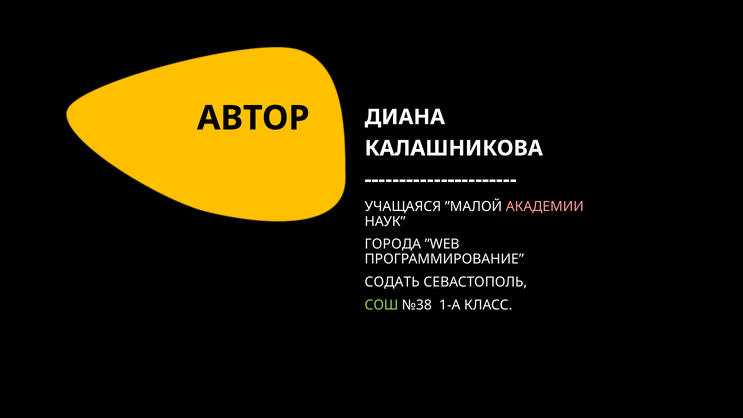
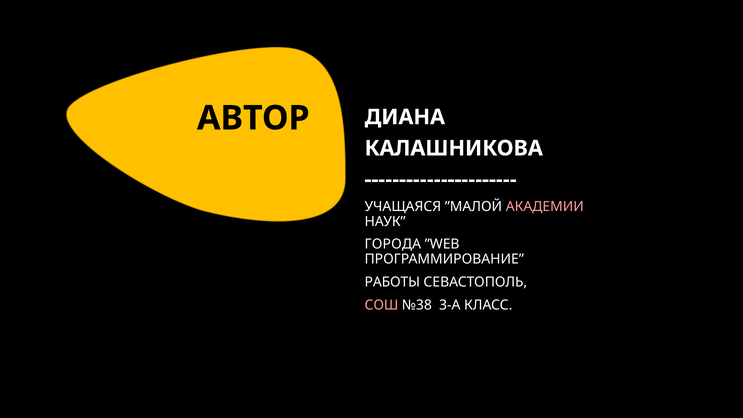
СОДАТЬ: СОДАТЬ -> РАБОТЫ
СОШ colour: light green -> pink
1-А: 1-А -> 3-А
